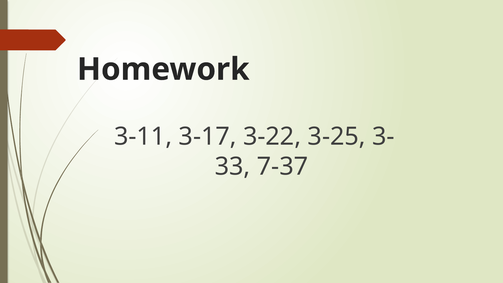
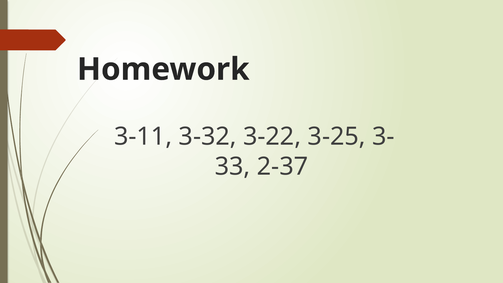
3-17: 3-17 -> 3-32
7-37: 7-37 -> 2-37
